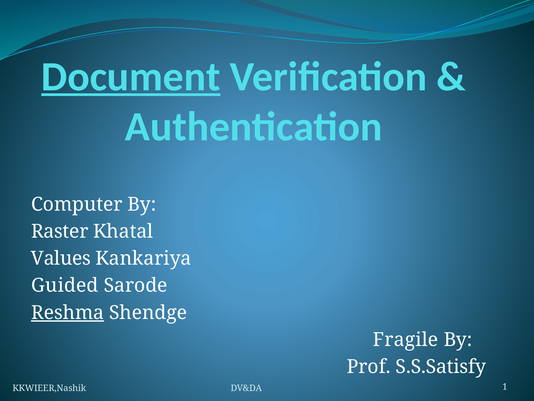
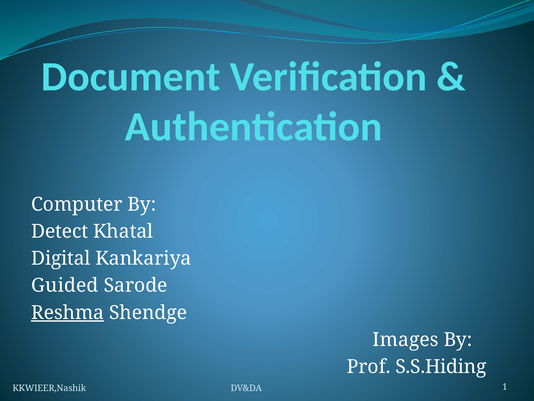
Document underline: present -> none
Raster: Raster -> Detect
Values: Values -> Digital
Fragile: Fragile -> Images
S.S.Satisfy: S.S.Satisfy -> S.S.Hiding
